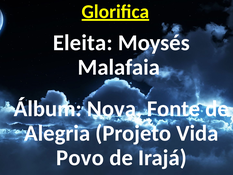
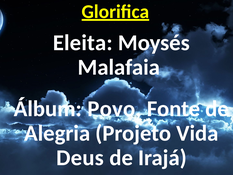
Nova: Nova -> Povo
Povo: Povo -> Deus
